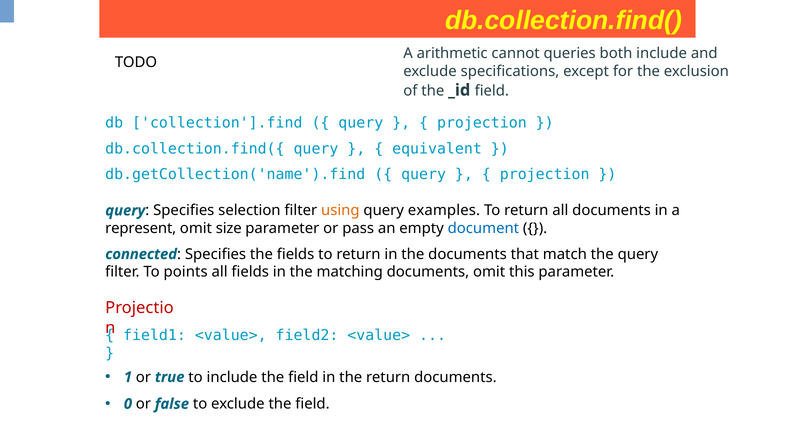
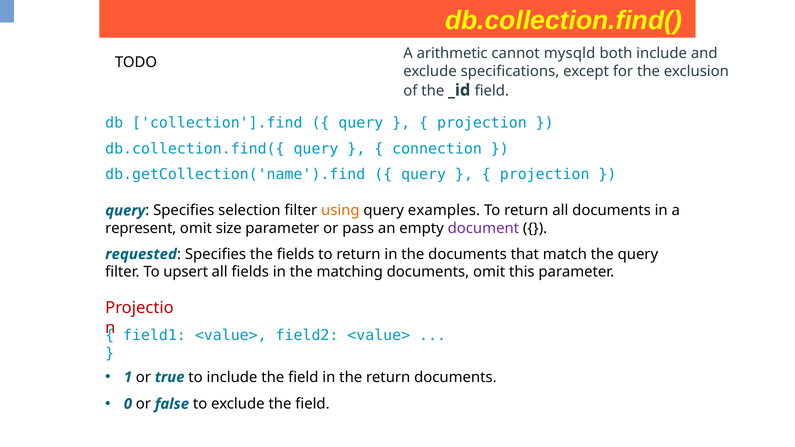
queries: queries -> mysqld
equivalent: equivalent -> connection
document colour: blue -> purple
connected: connected -> requested
points: points -> upsert
